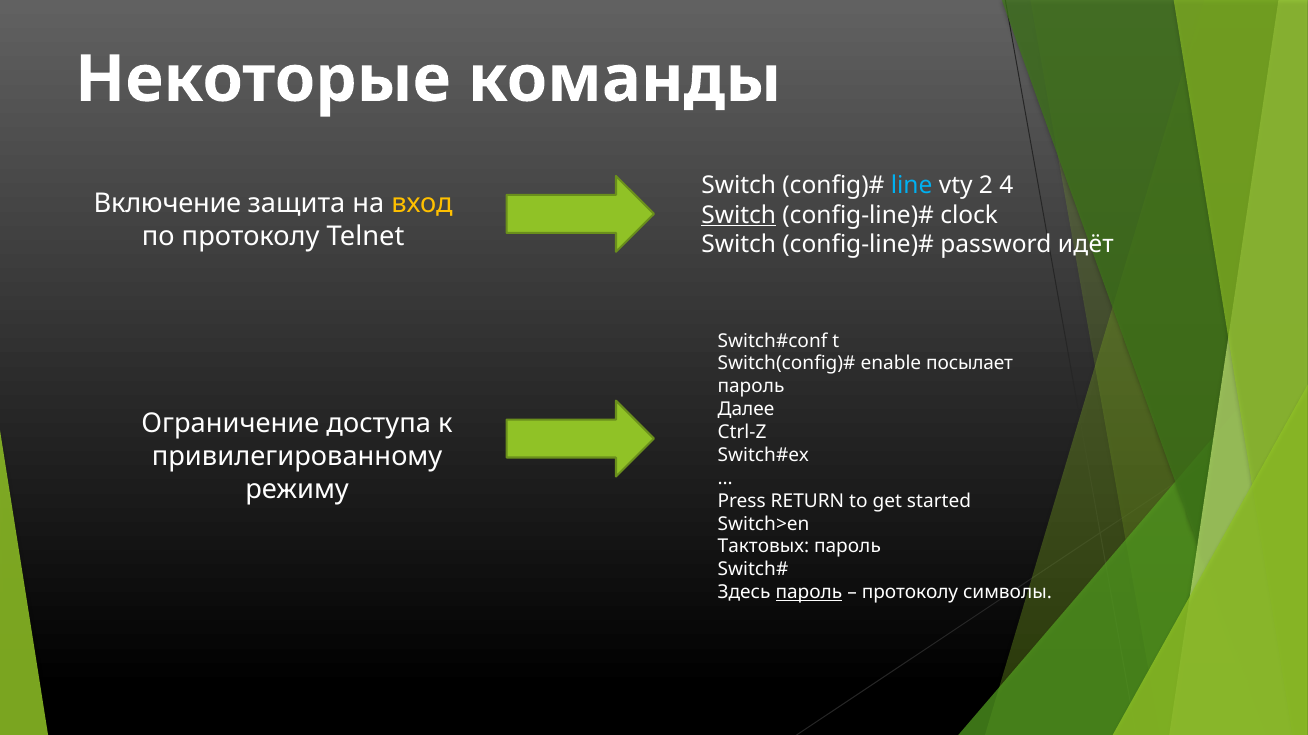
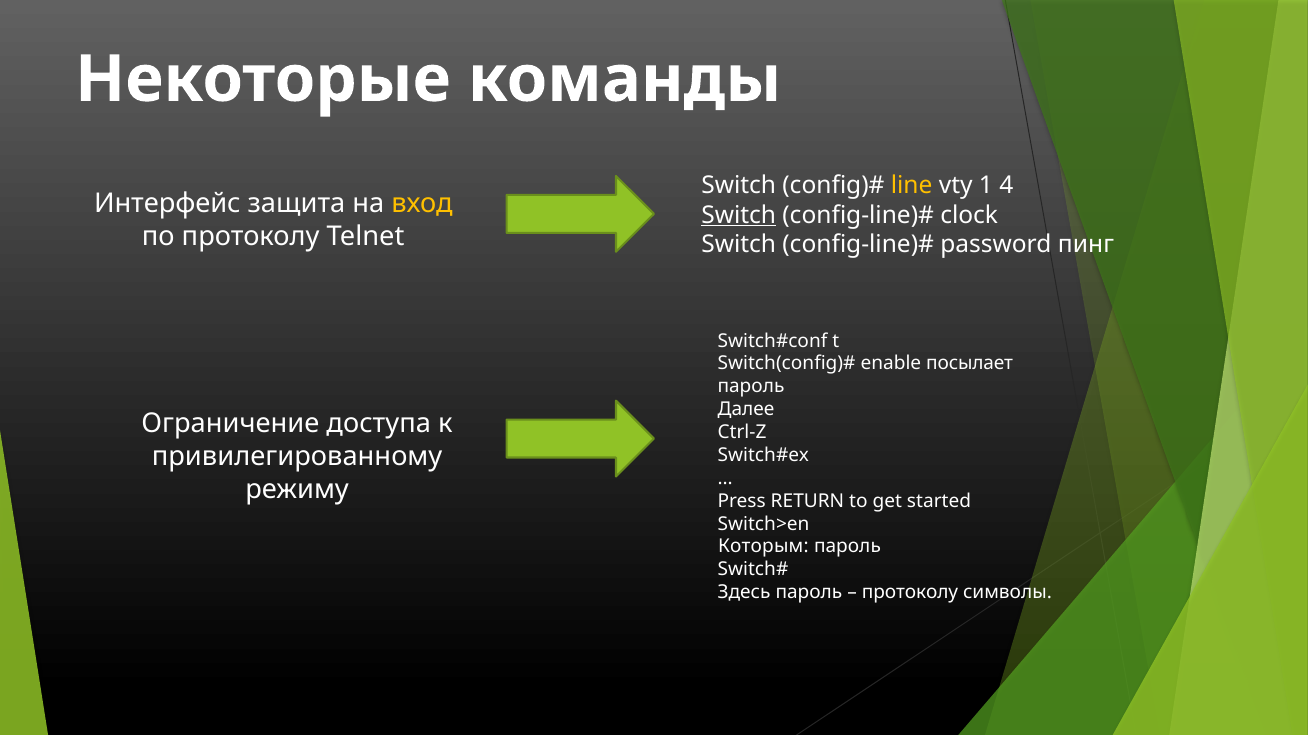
line colour: light blue -> yellow
2: 2 -> 1
Включение: Включение -> Интерфейс
идёт: идёт -> пинг
Тактовых: Тактовых -> Которым
пароль at (809, 593) underline: present -> none
